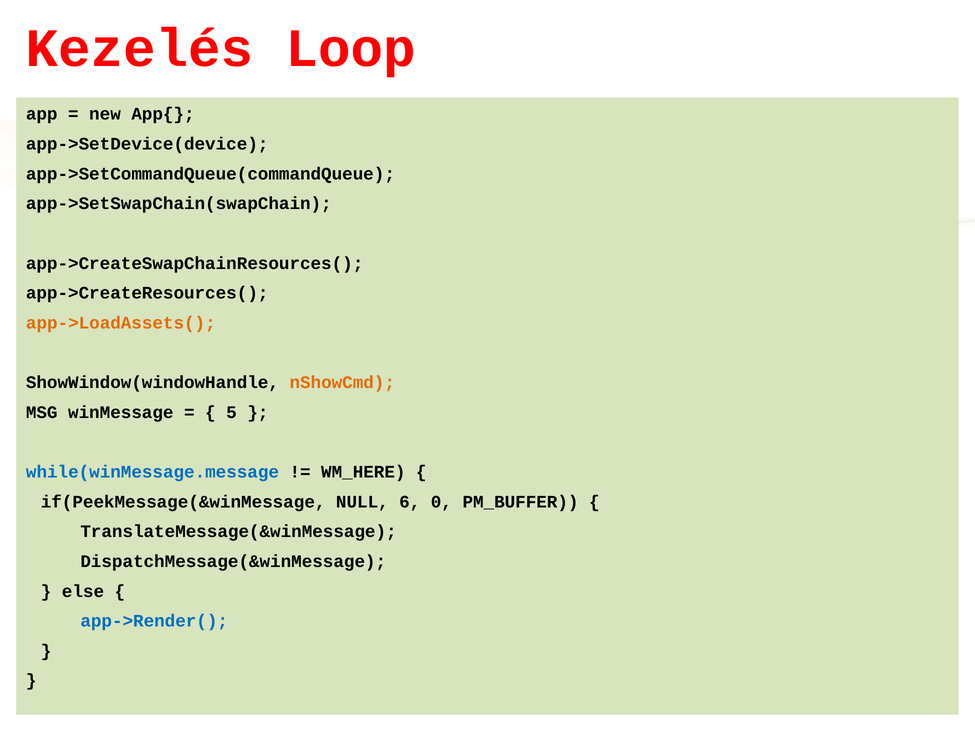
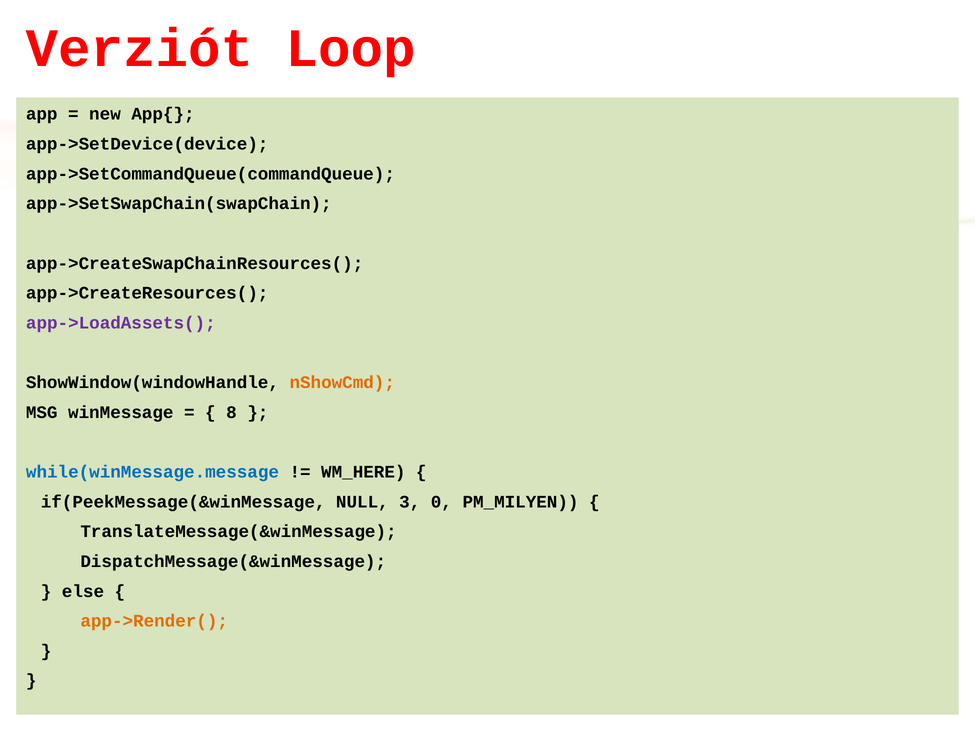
Kezelés: Kezelés -> Verziót
app->LoadAssets( colour: orange -> purple
5: 5 -> 8
6: 6 -> 3
PM_BUFFER: PM_BUFFER -> PM_MILYEN
app->Render( colour: blue -> orange
